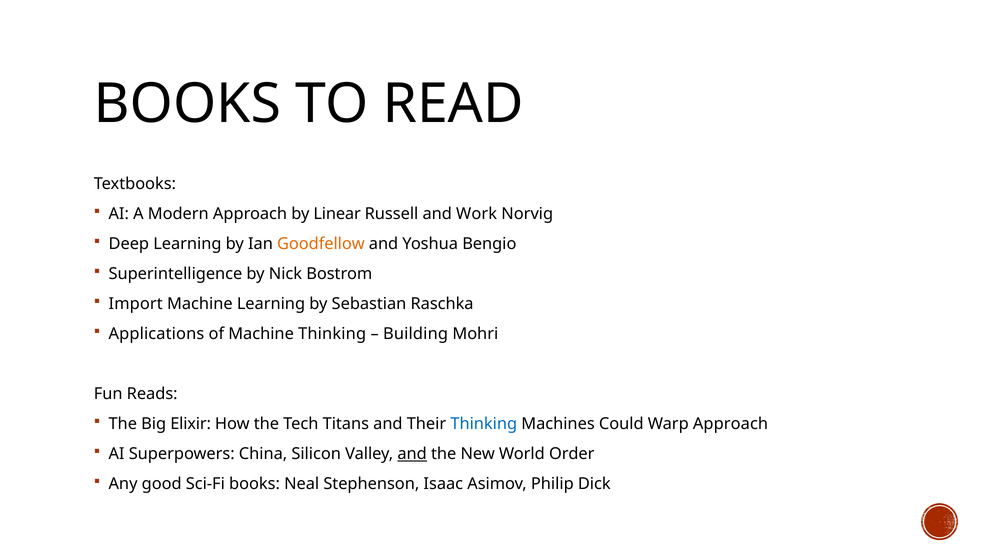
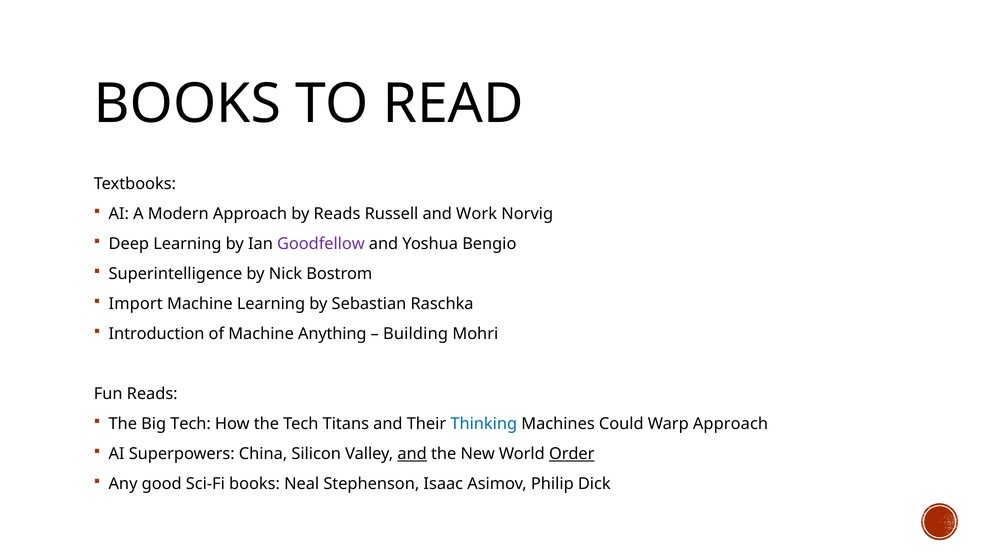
by Linear: Linear -> Reads
Goodfellow colour: orange -> purple
Applications: Applications -> Introduction
Machine Thinking: Thinking -> Anything
Big Elixir: Elixir -> Tech
Order underline: none -> present
